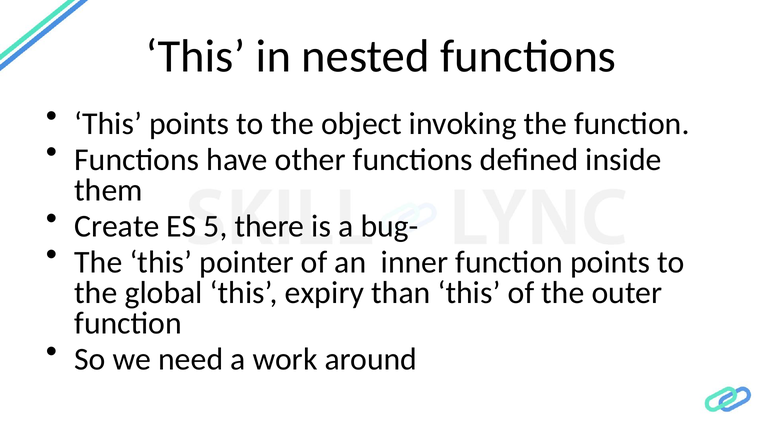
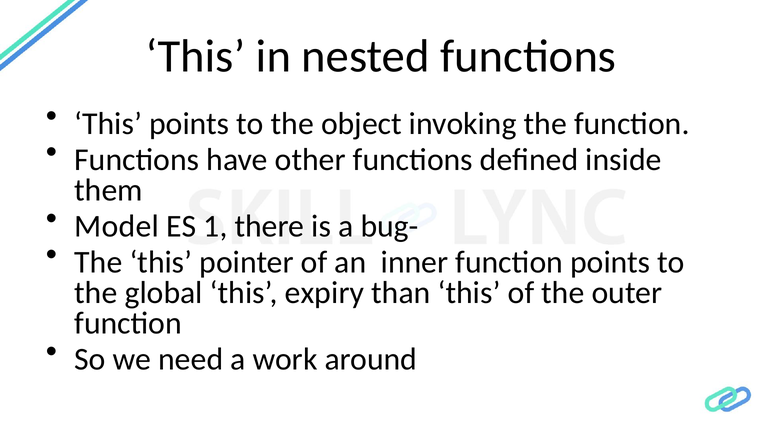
Create: Create -> Model
5: 5 -> 1
